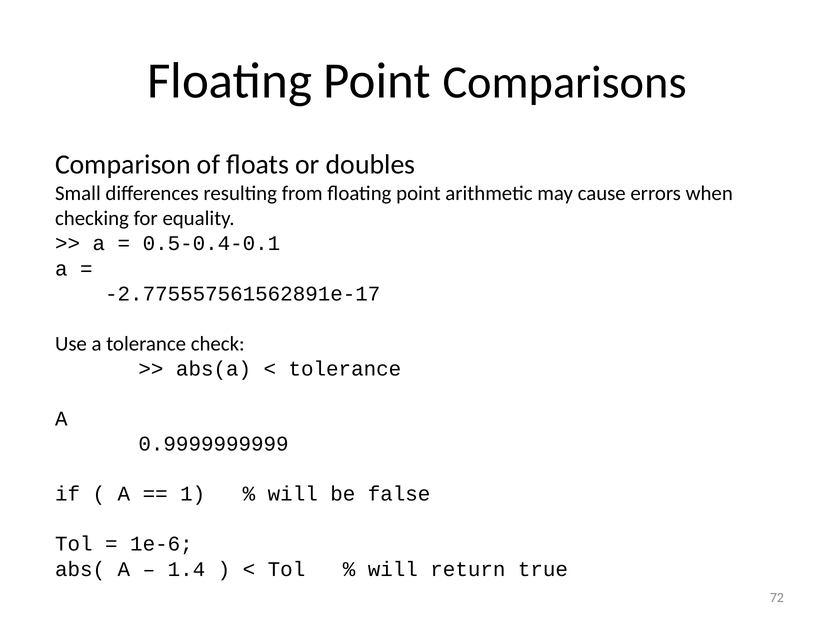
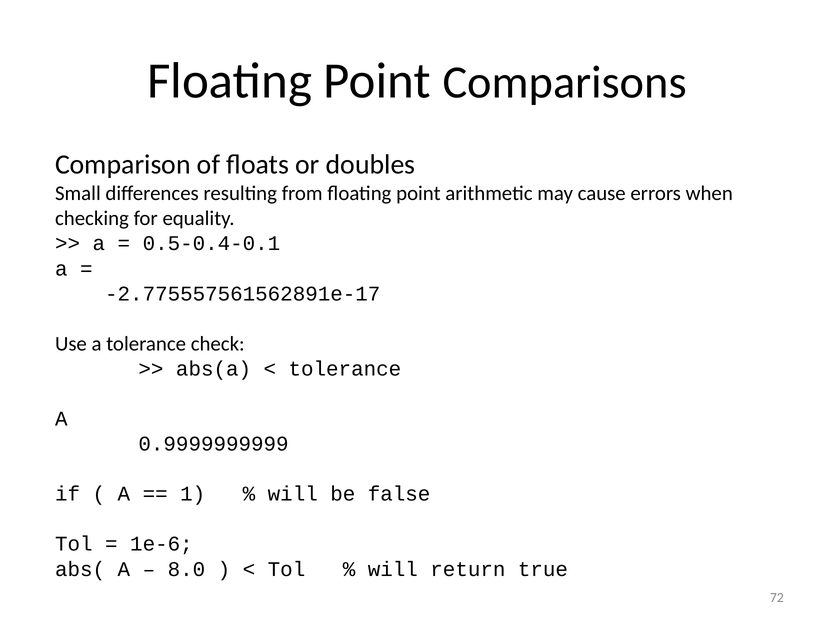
1.4: 1.4 -> 8.0
